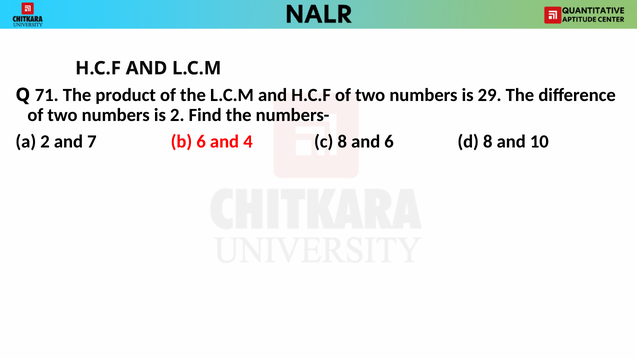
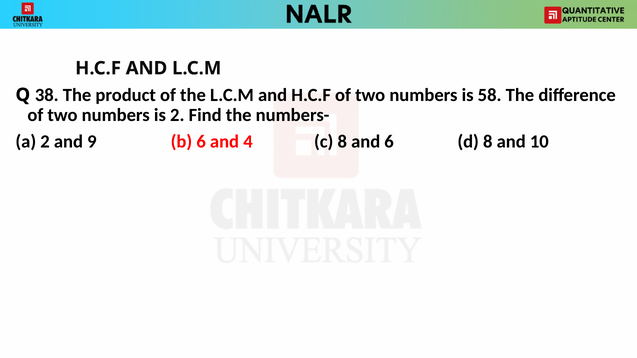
71: 71 -> 38
29: 29 -> 58
7: 7 -> 9
